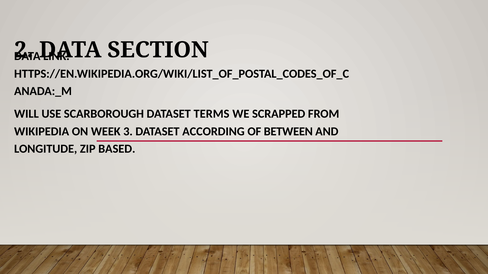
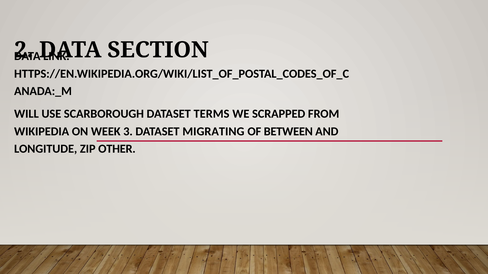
ACCORDING: ACCORDING -> MIGRATING
BASED: BASED -> OTHER
